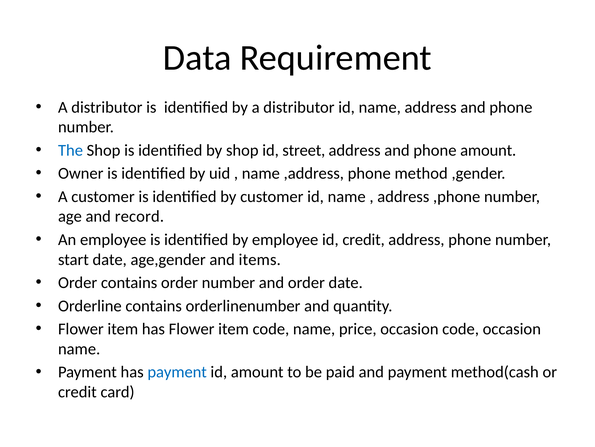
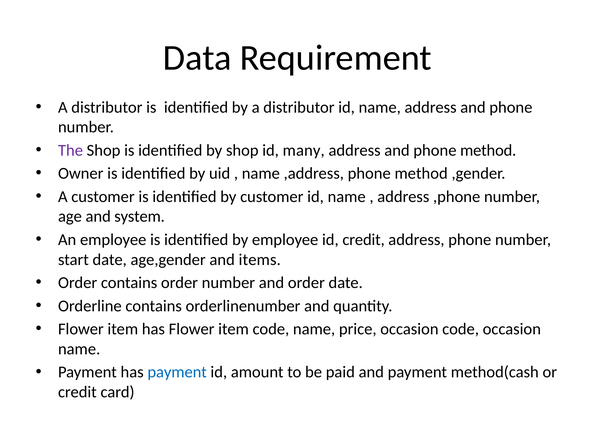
The colour: blue -> purple
street: street -> many
and phone amount: amount -> method
record: record -> system
